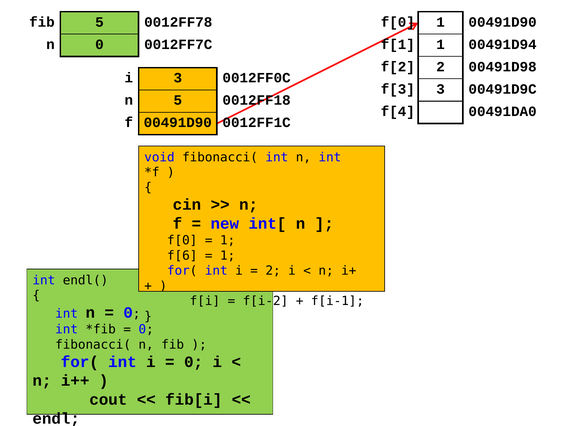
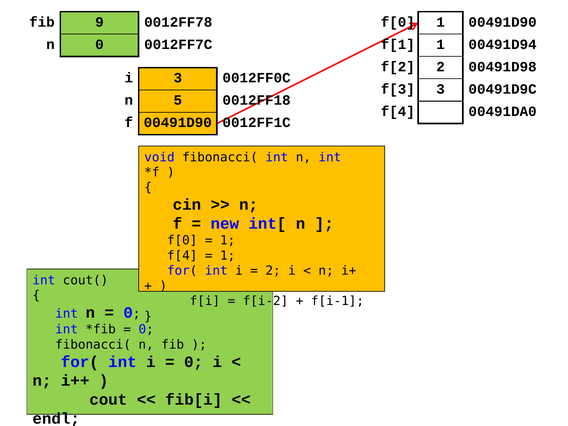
fib 5: 5 -> 9
f[6 at (182, 256): f[6 -> f[4
endl(: endl( -> cout(
